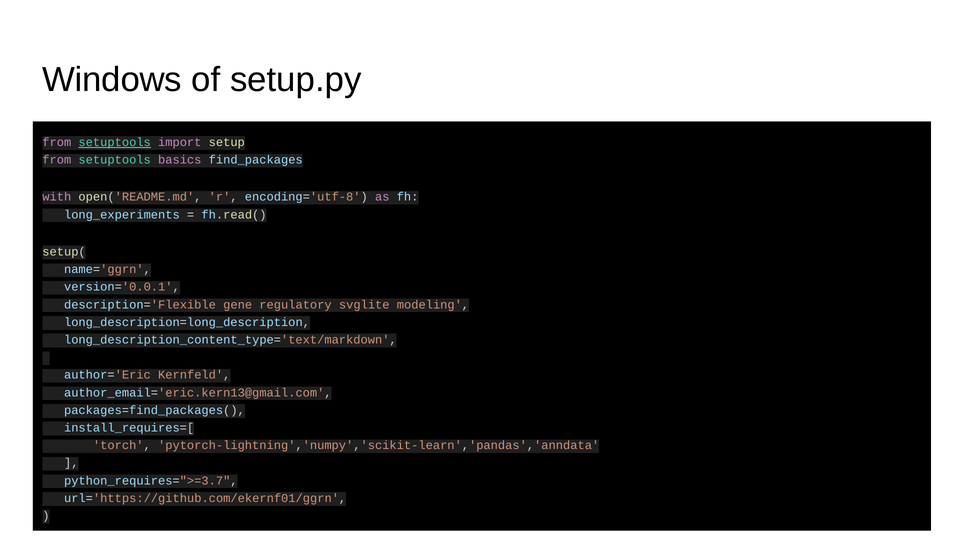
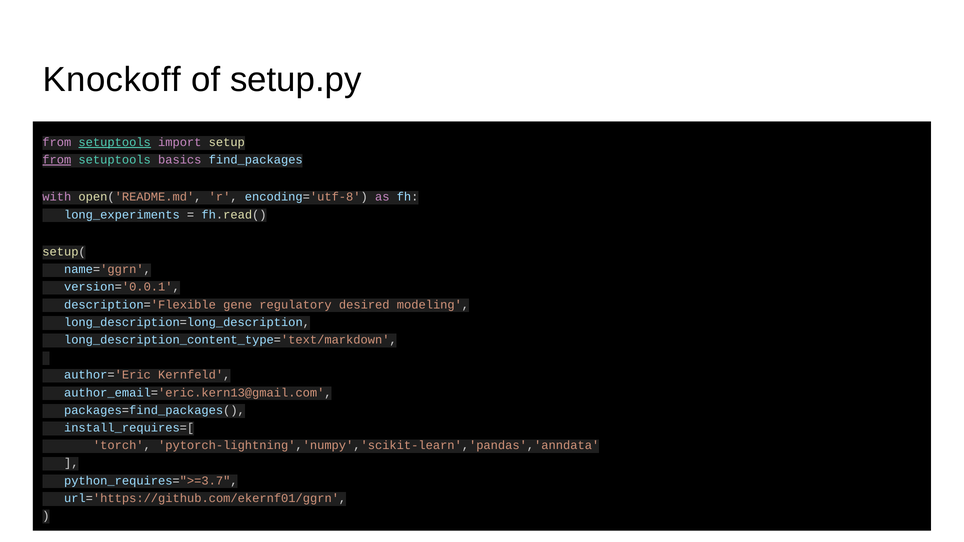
Windows: Windows -> Knockoff
from at (57, 160) underline: none -> present
svglite: svglite -> desired
